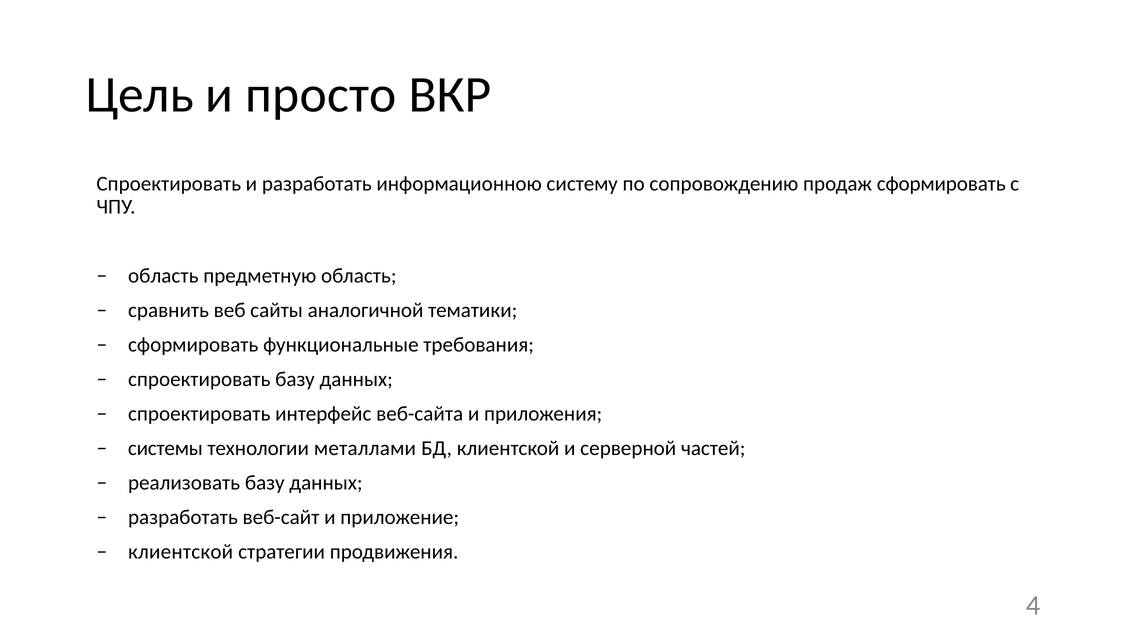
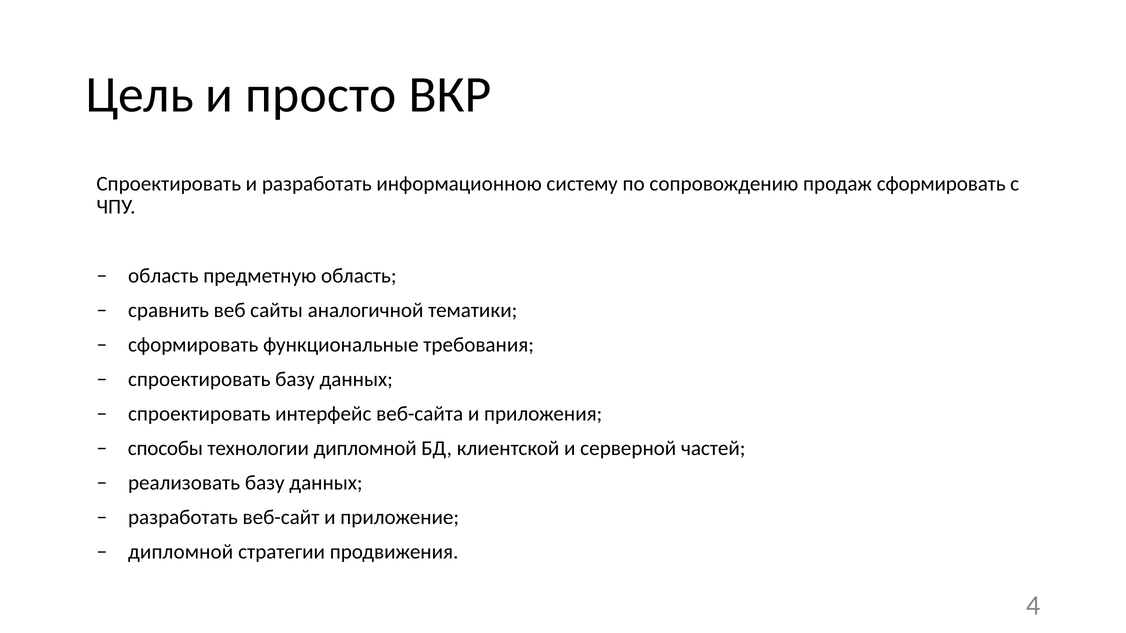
системы: системы -> способы
технологии металлами: металлами -> дипломной
клиентской at (181, 552): клиентской -> дипломной
